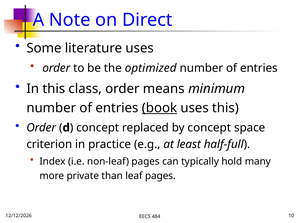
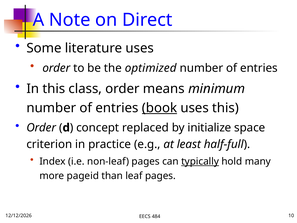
by concept: concept -> initialize
typically underline: none -> present
private: private -> pageid
